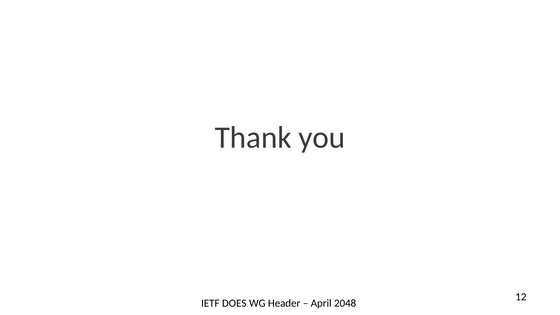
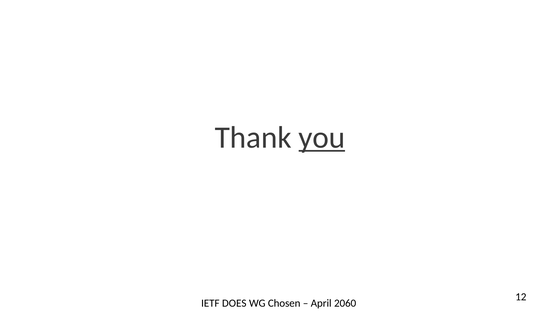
you underline: none -> present
Header: Header -> Chosen
2048: 2048 -> 2060
